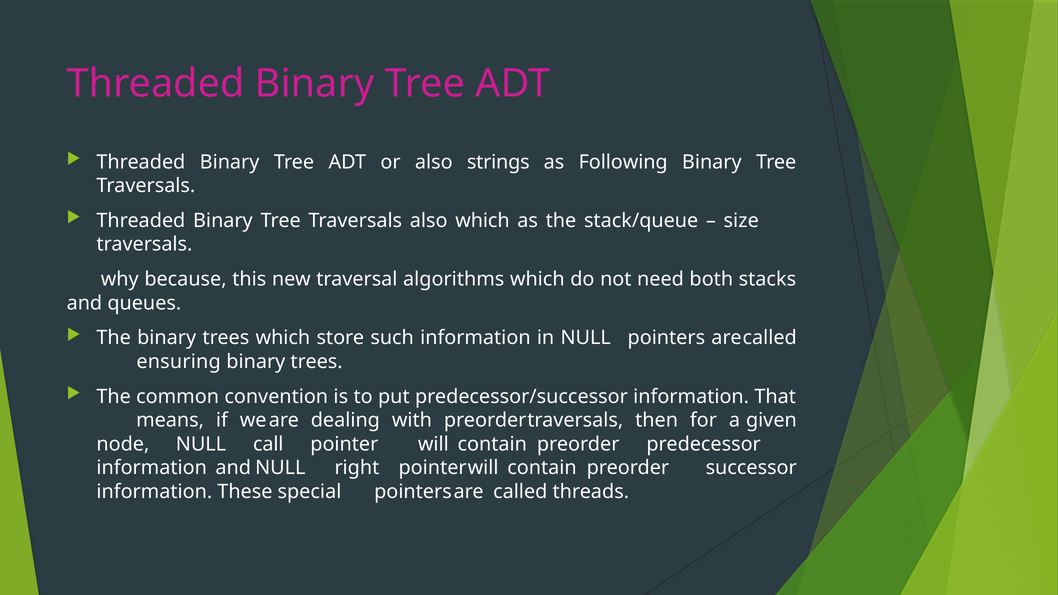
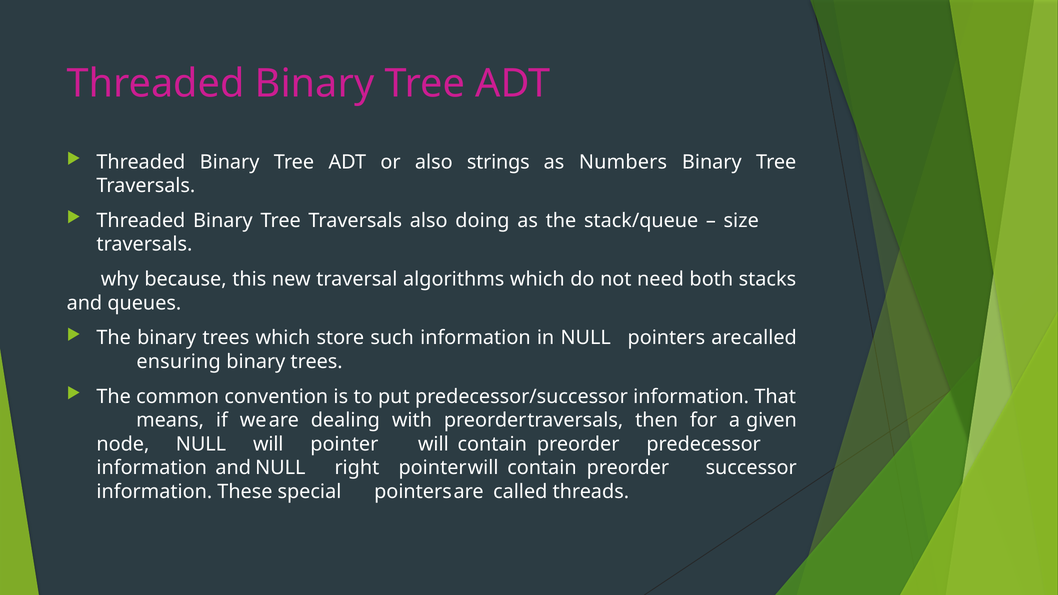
Following: Following -> Numbers
also which: which -> doing
NULL call: call -> will
